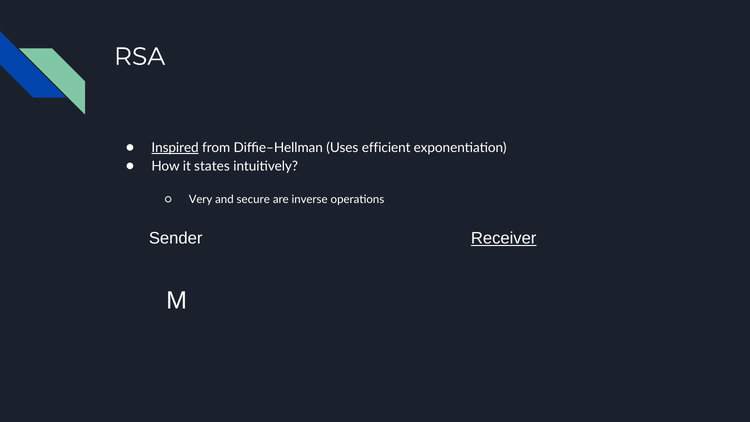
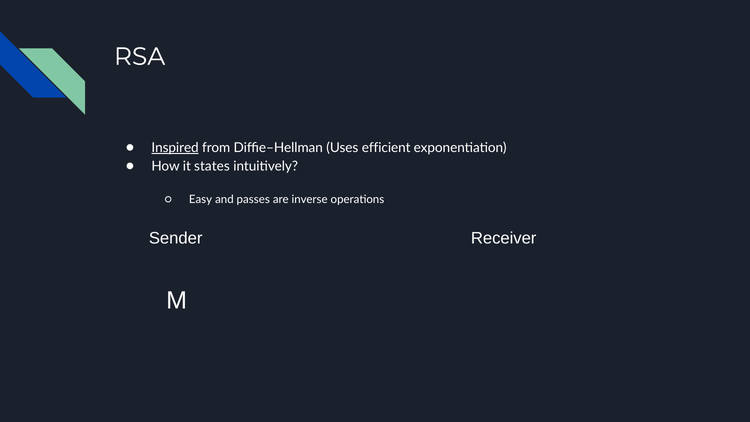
Very: Very -> Easy
secure: secure -> passes
Receiver underline: present -> none
